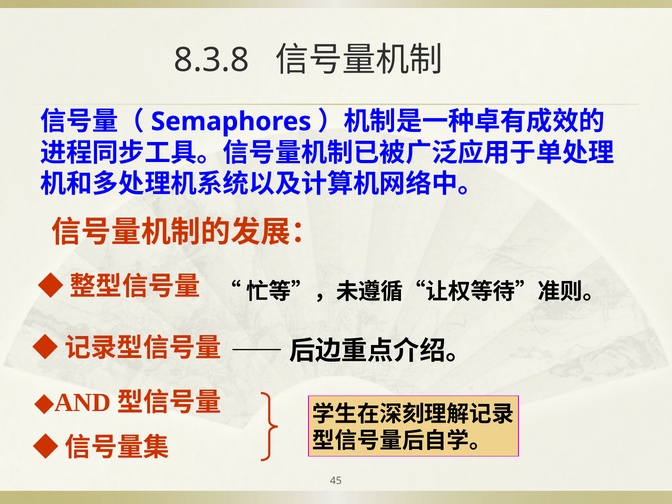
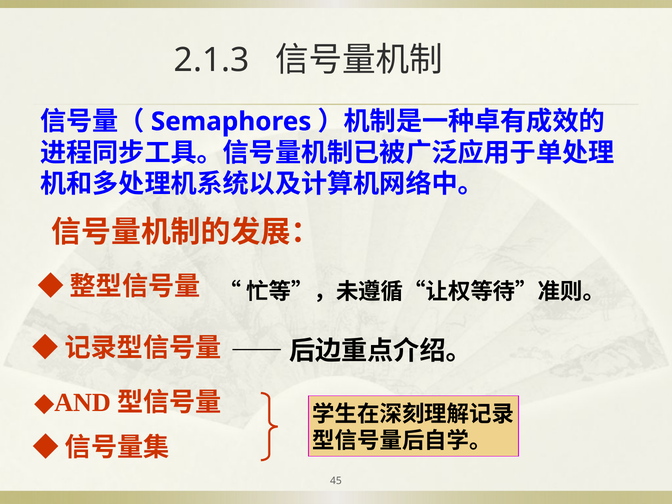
8.3.8: 8.3.8 -> 2.1.3
